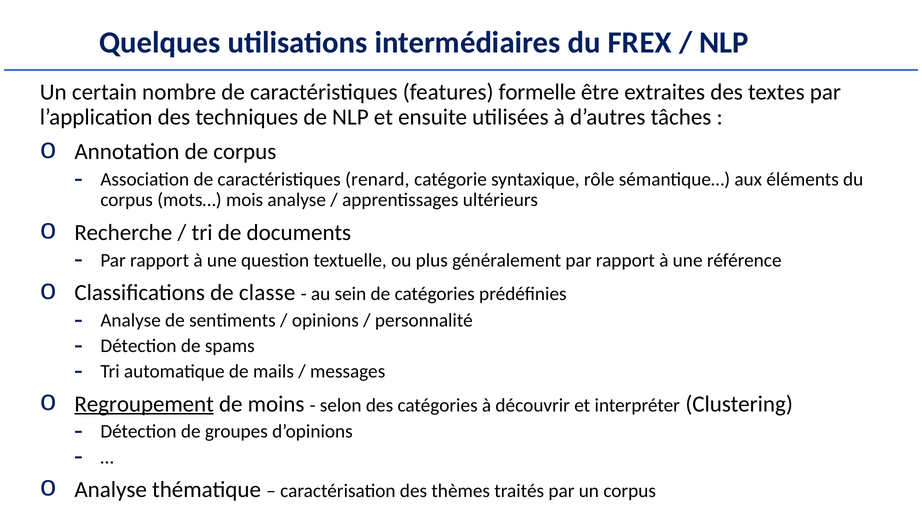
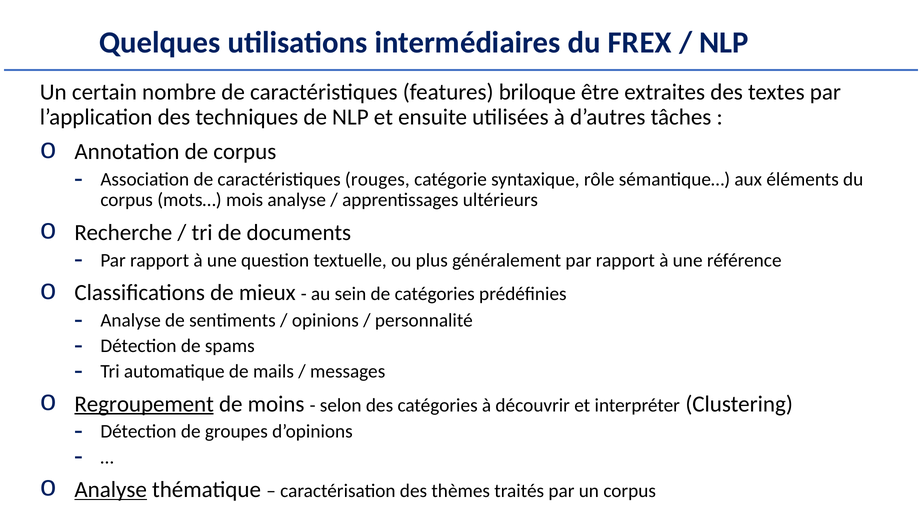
formelle: formelle -> briloque
renard: renard -> rouges
classe: classe -> mieux
Analyse at (111, 489) underline: none -> present
